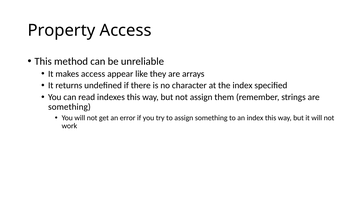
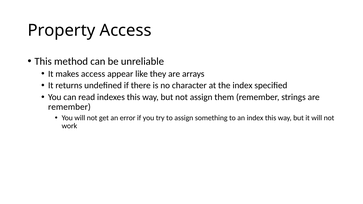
something at (69, 107): something -> remember
